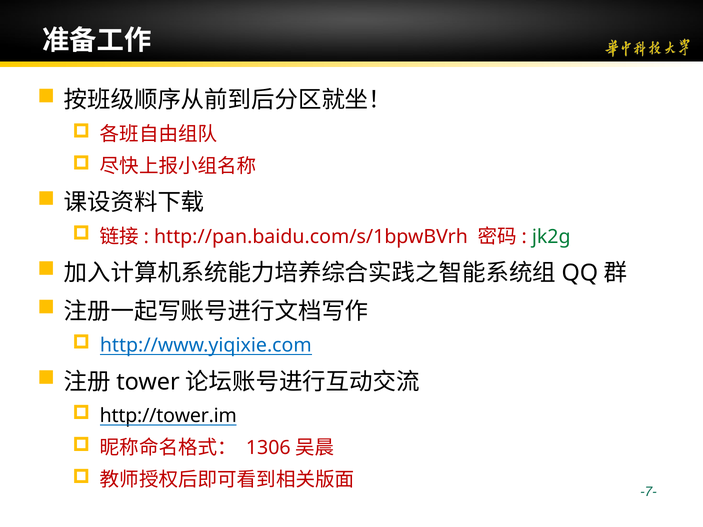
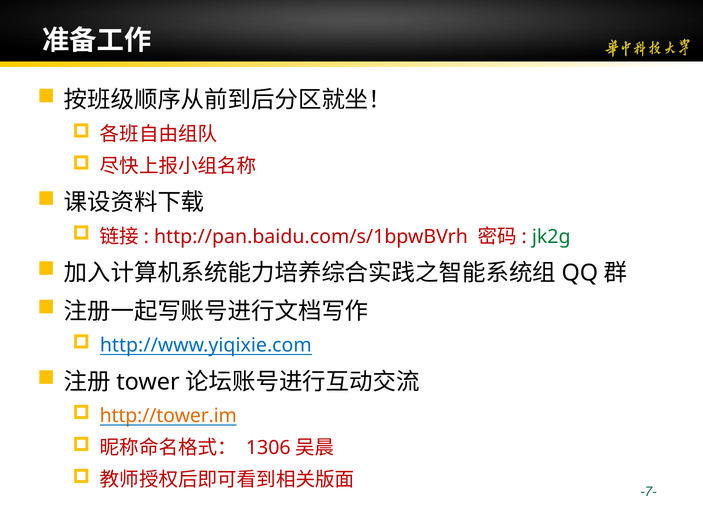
http://tower.im colour: black -> orange
